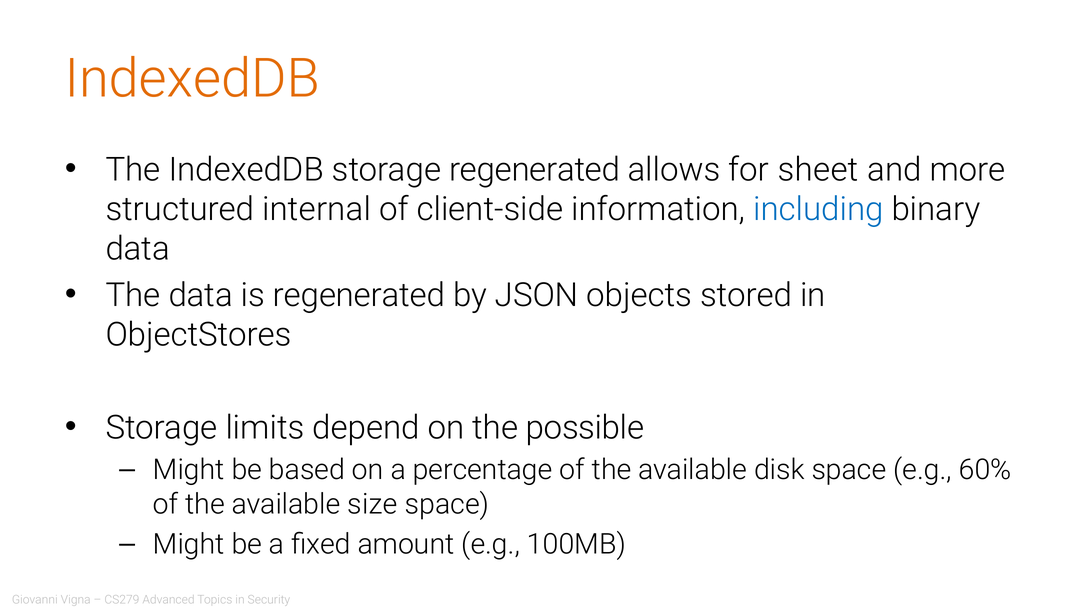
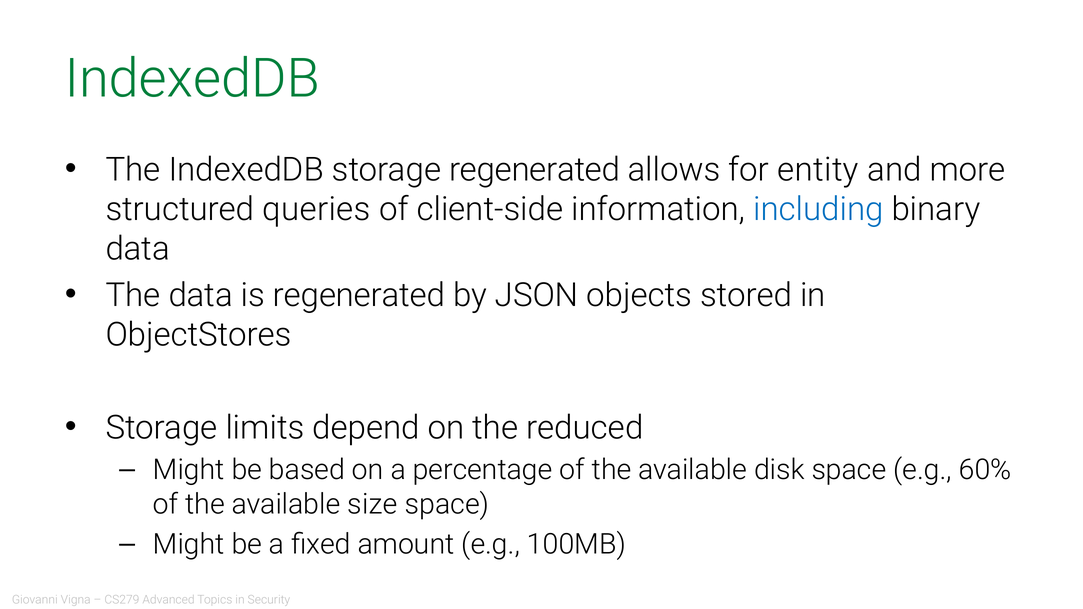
IndexedDB at (192, 79) colour: orange -> green
sheet: sheet -> entity
internal: internal -> queries
possible: possible -> reduced
